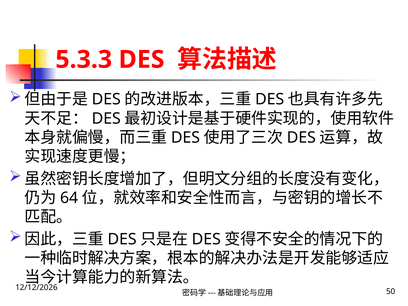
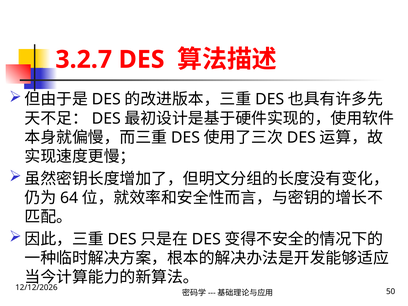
5.3.3: 5.3.3 -> 3.2.7
